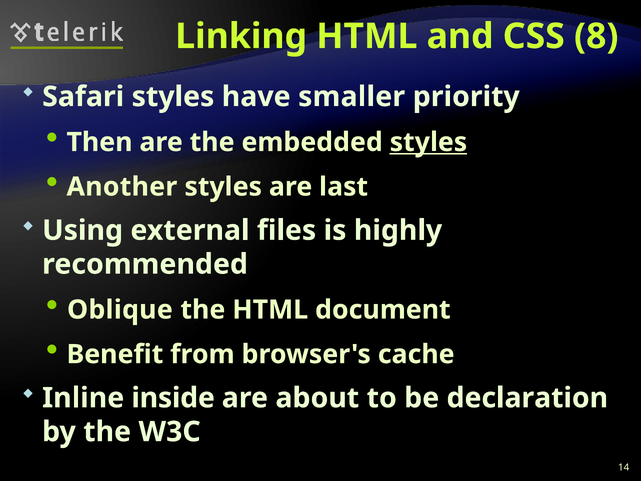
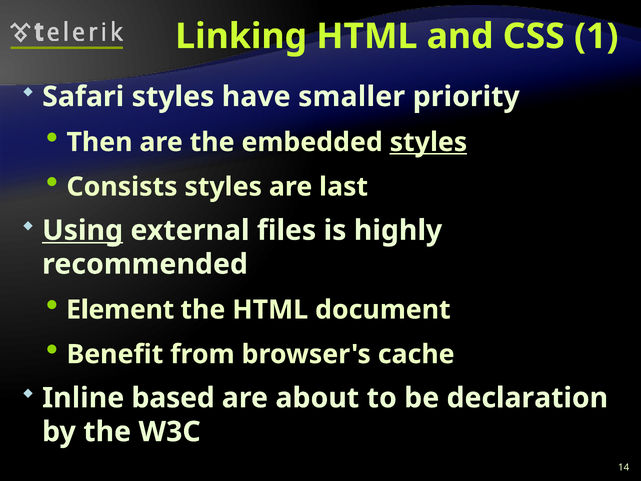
8: 8 -> 1
Another: Another -> Consists
Using underline: none -> present
Oblique: Oblique -> Element
inside: inside -> based
